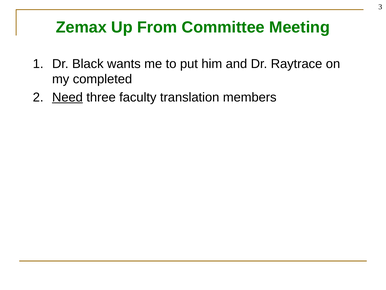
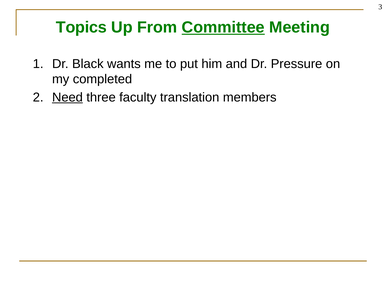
Zemax: Zemax -> Topics
Committee underline: none -> present
Raytrace: Raytrace -> Pressure
